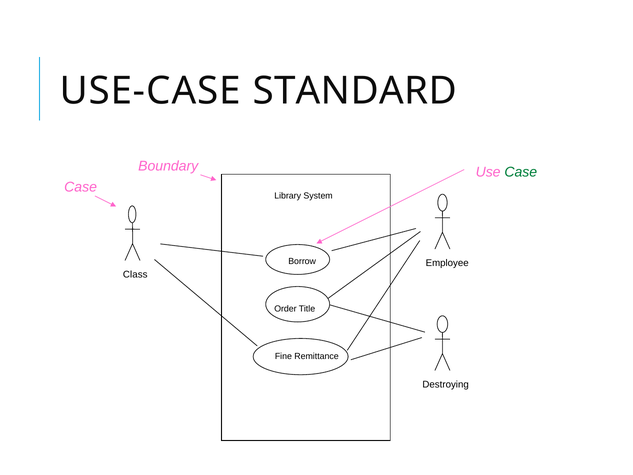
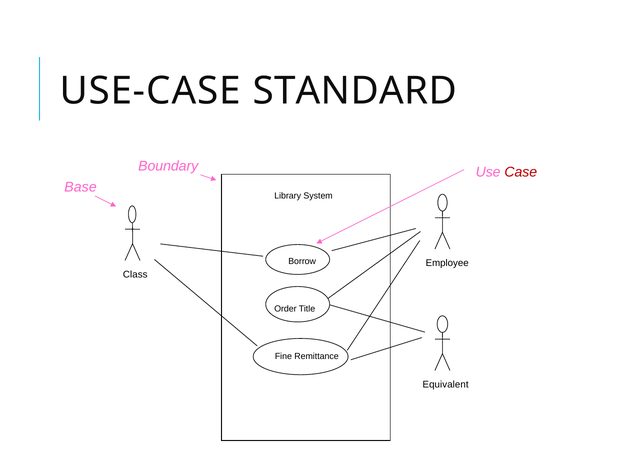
Case at (521, 172) colour: green -> red
Case at (81, 187): Case -> Base
Destroying: Destroying -> Equivalent
